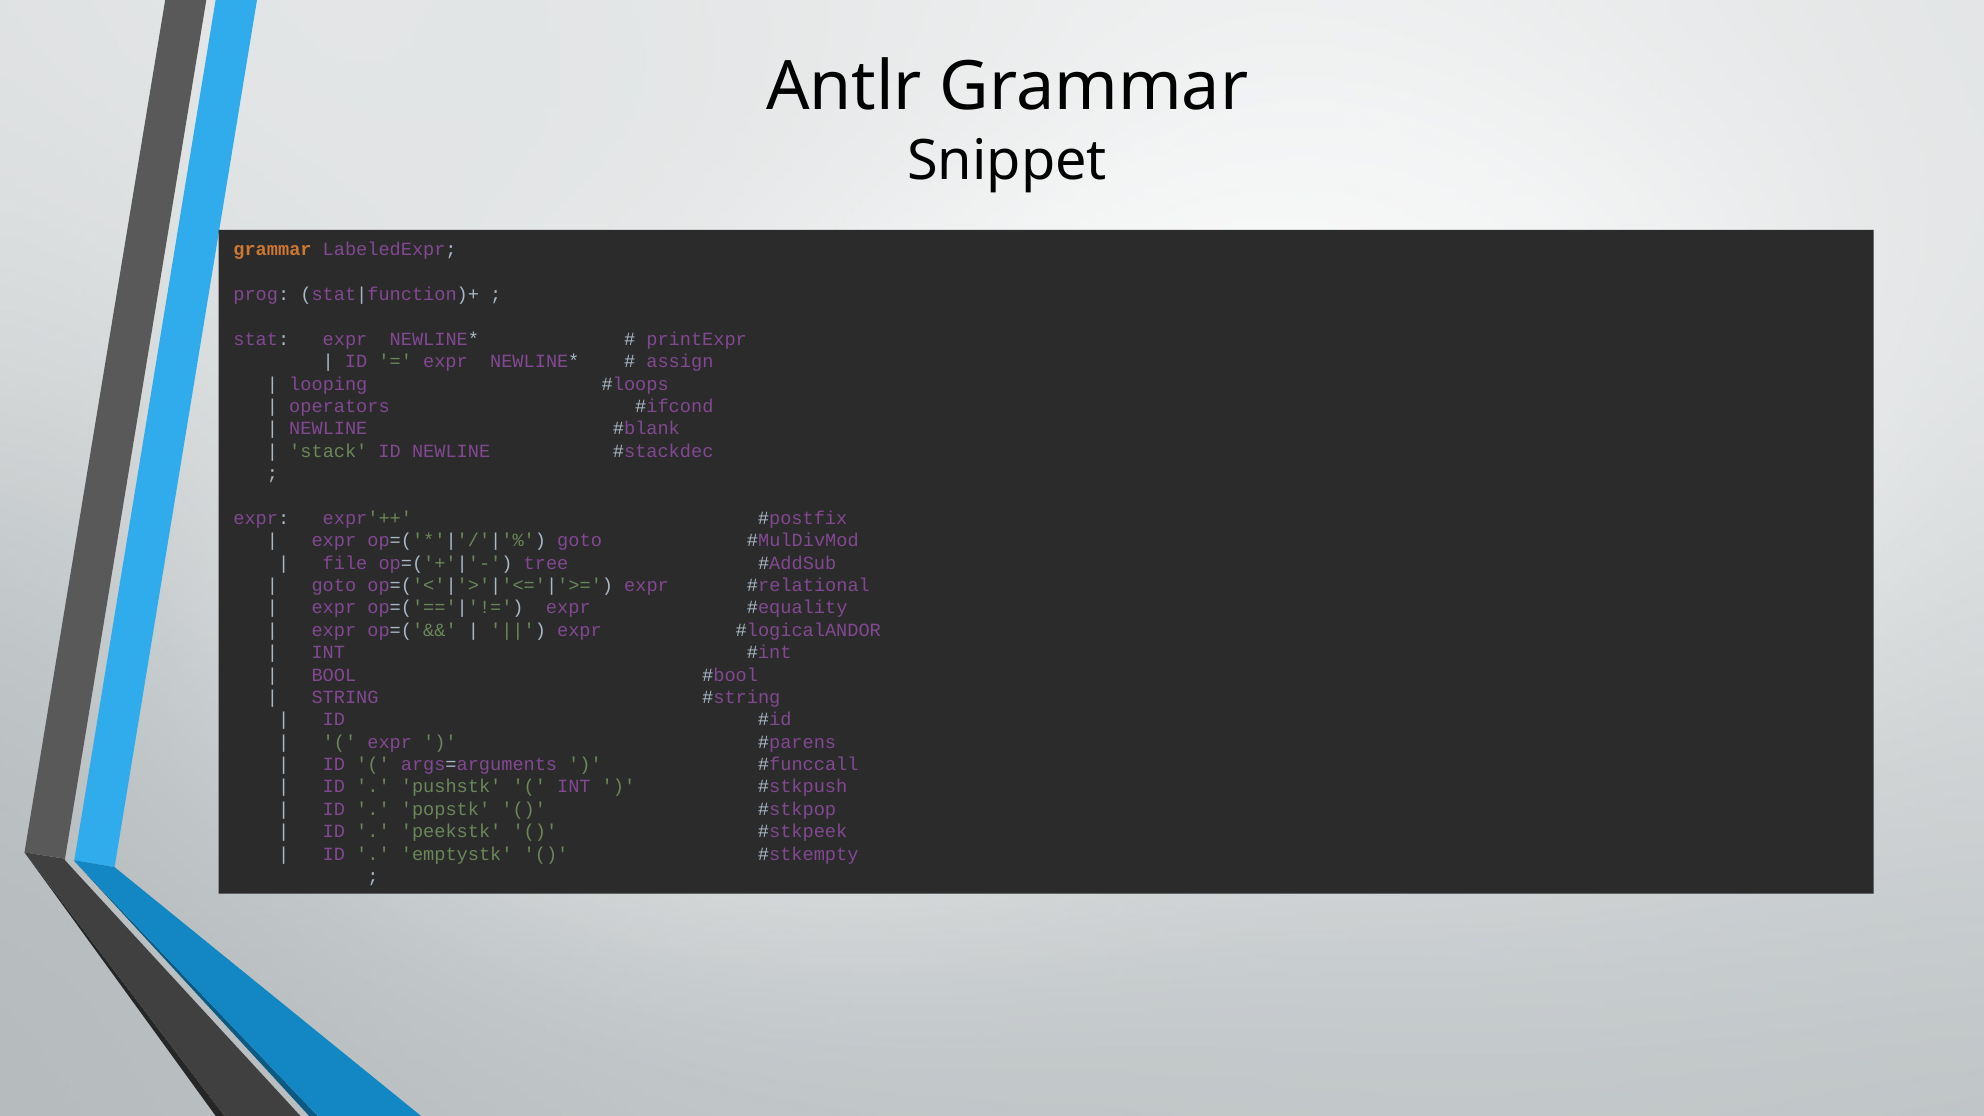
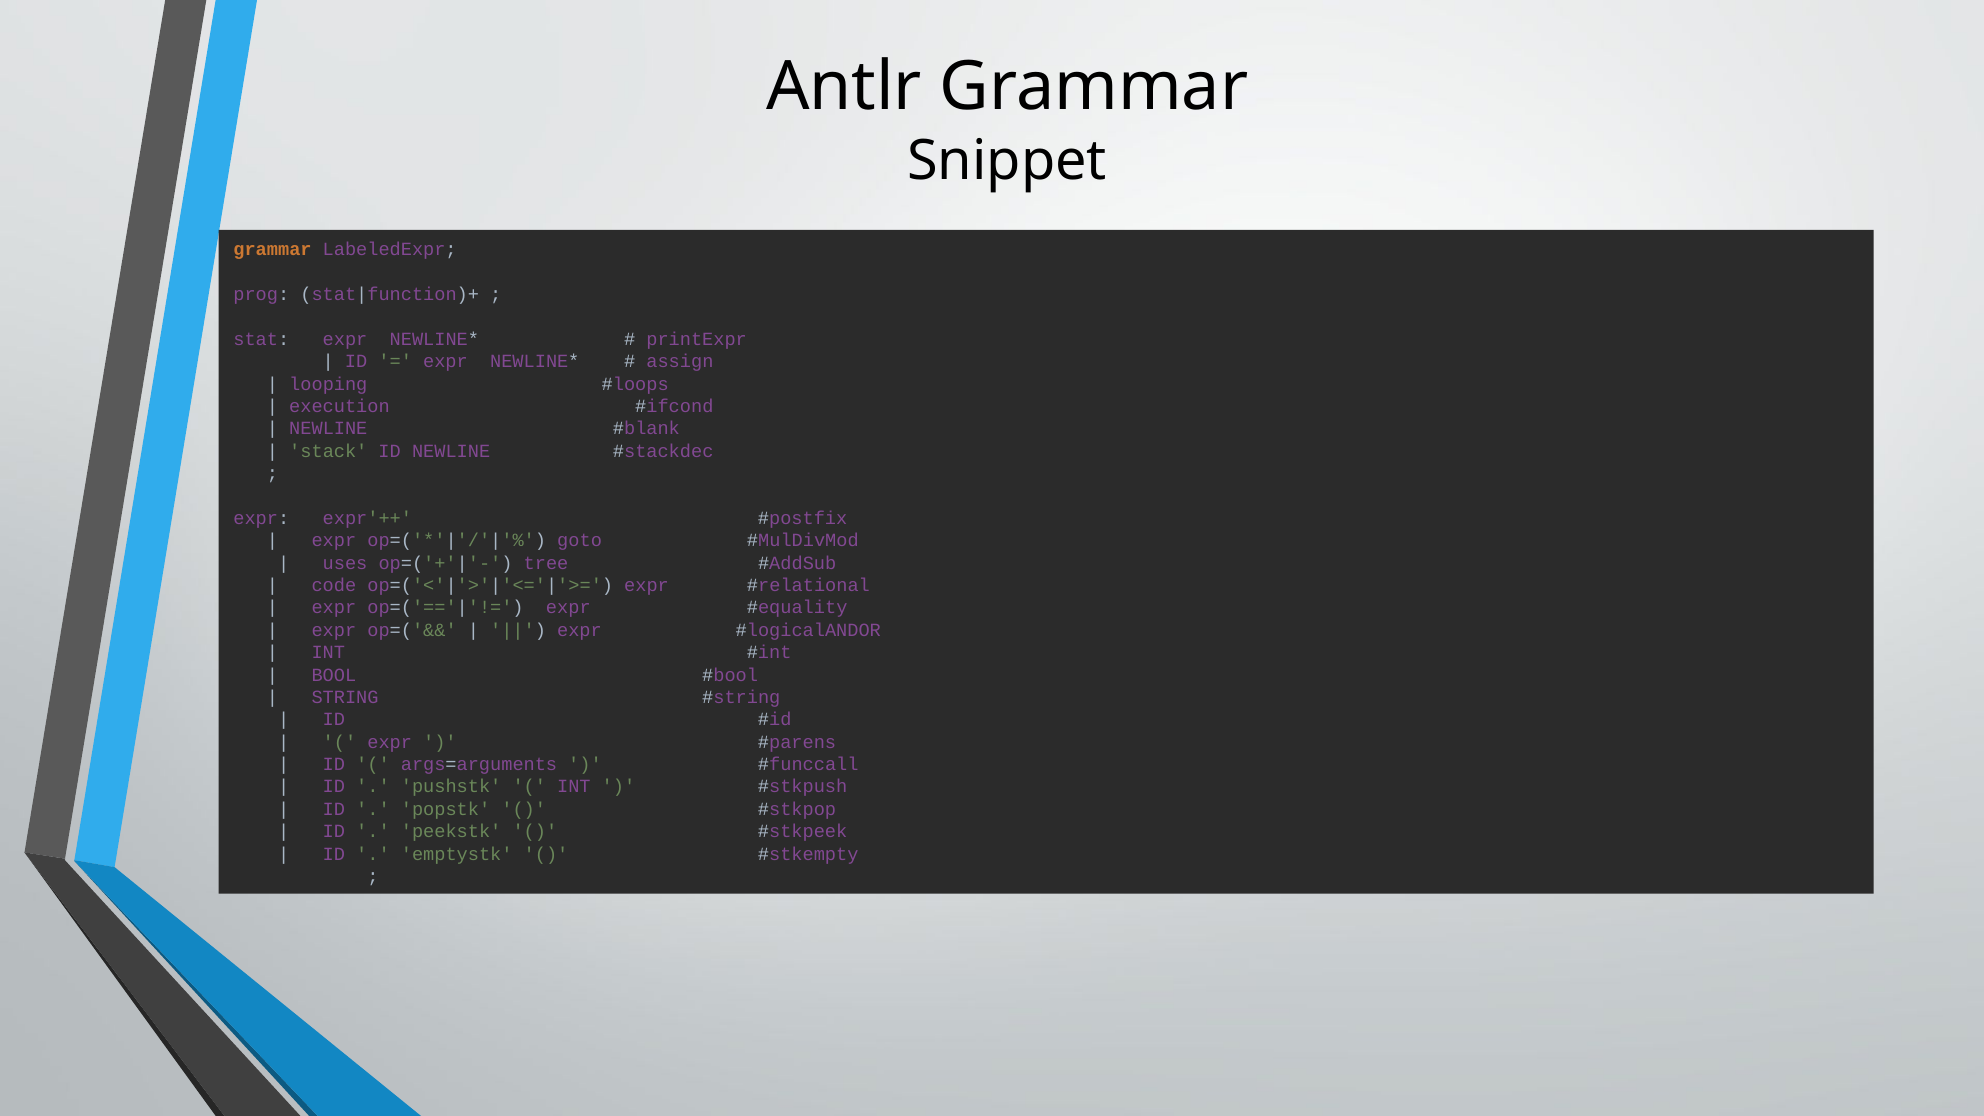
operators: operators -> execution
file: file -> uses
goto at (334, 585): goto -> code
